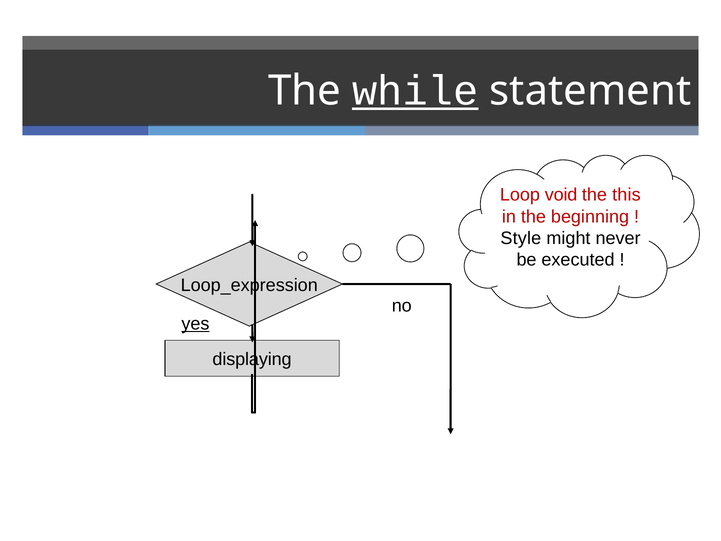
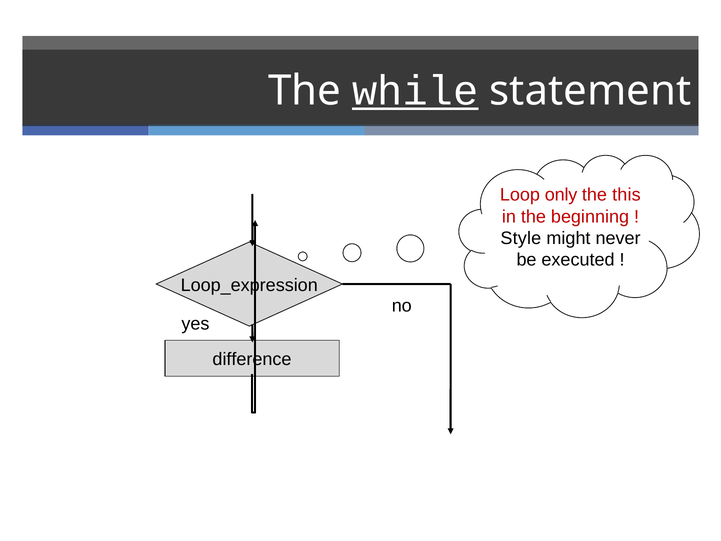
void: void -> only
yes underline: present -> none
displaying: displaying -> difference
